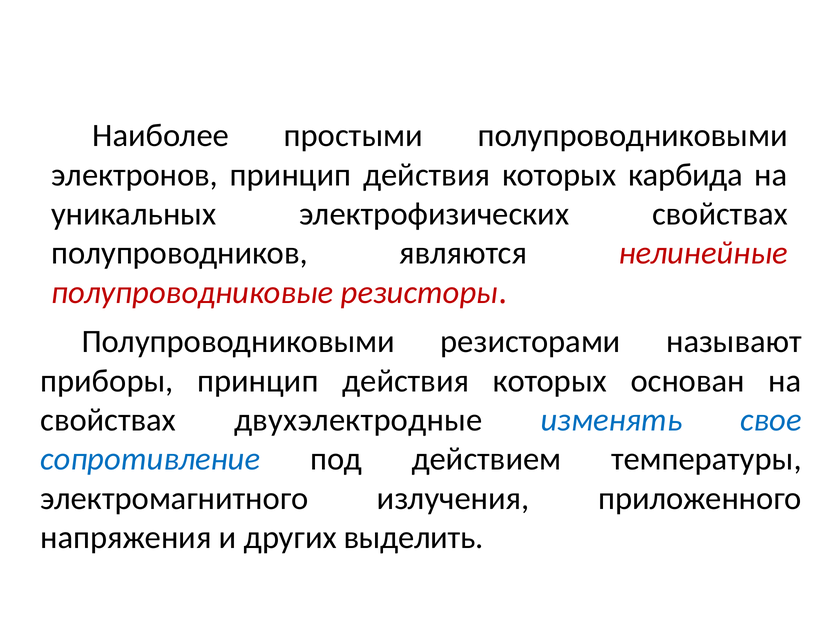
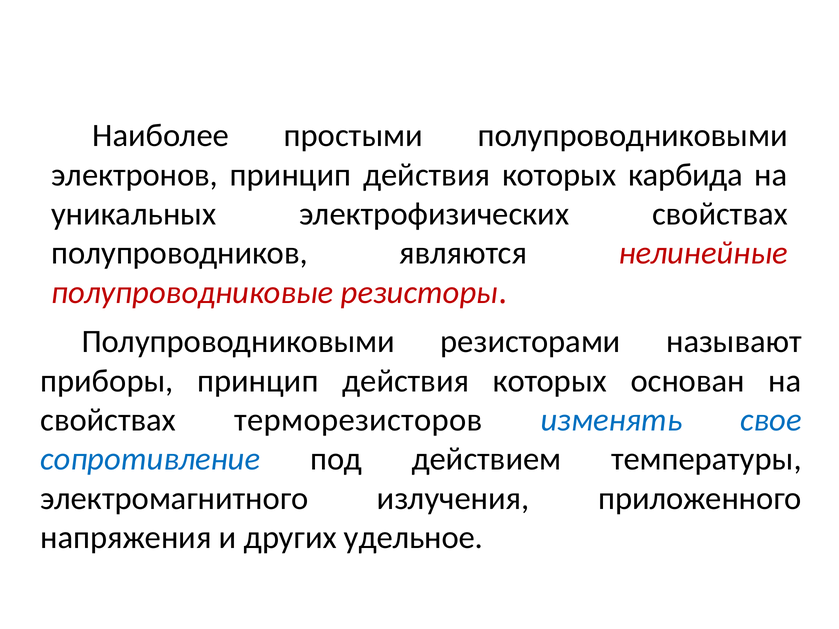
двухэлектродные: двухэлектродные -> терморезисторов
выделить: выделить -> удельное
